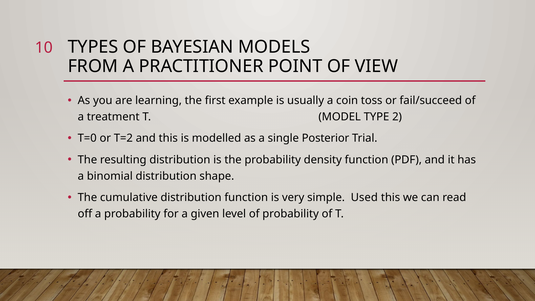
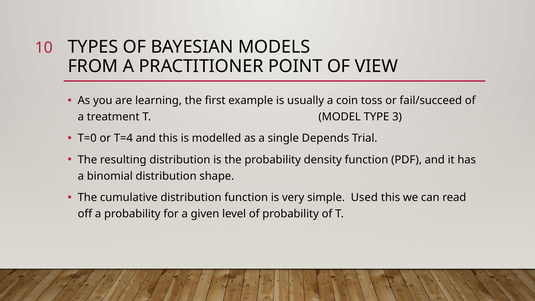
2: 2 -> 3
T=2: T=2 -> T=4
Posterior: Posterior -> Depends
